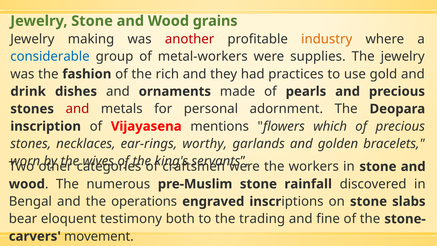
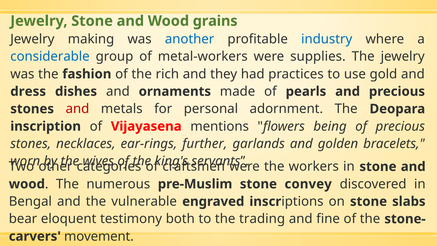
another colour: red -> blue
industry colour: orange -> blue
drink: drink -> dress
which: which -> being
worthy: worthy -> further
rainfall: rainfall -> convey
operations: operations -> vulnerable
